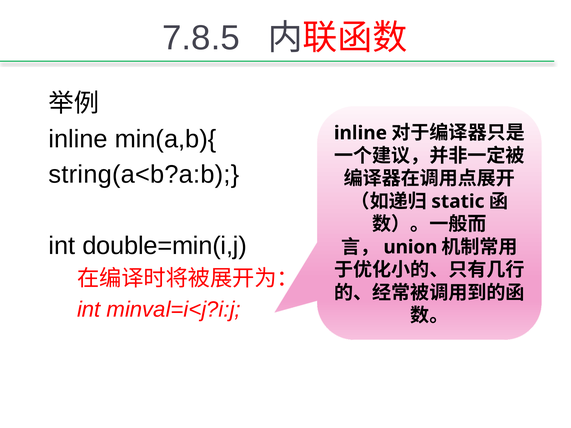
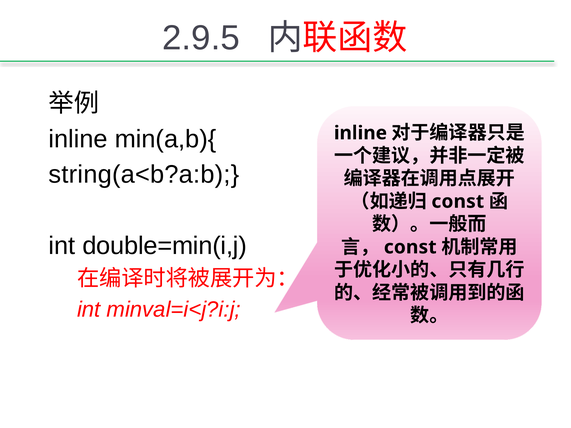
7.8.5: 7.8.5 -> 2.9.5
static at (458, 202): static -> const
union at (410, 247): union -> const
